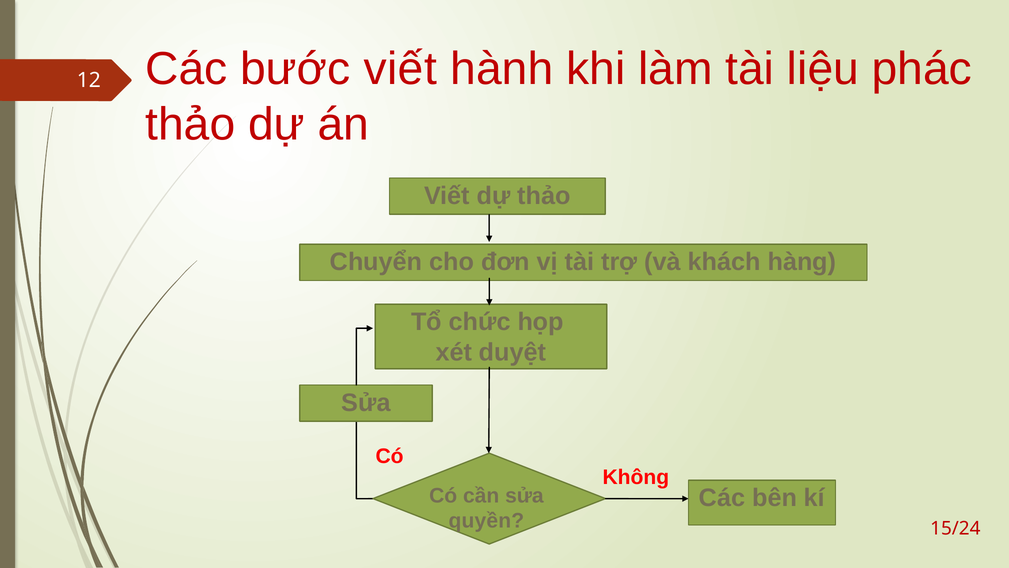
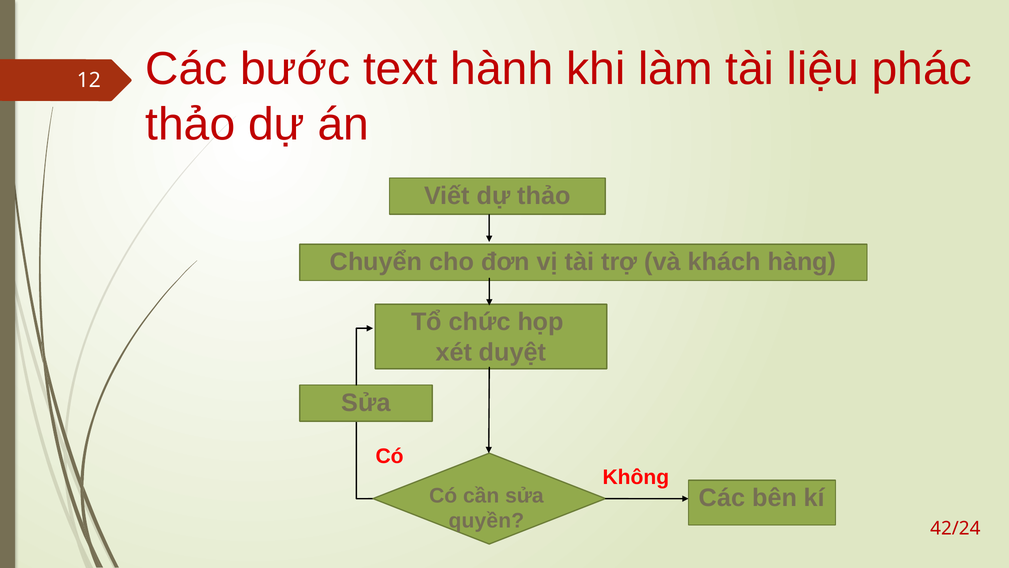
bước viết: viết -> text
15/24: 15/24 -> 42/24
